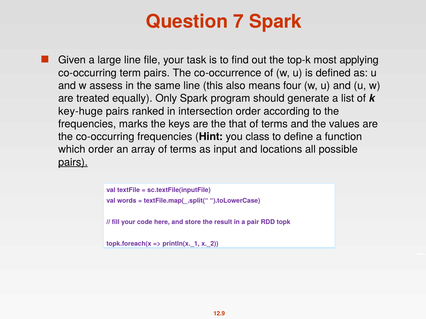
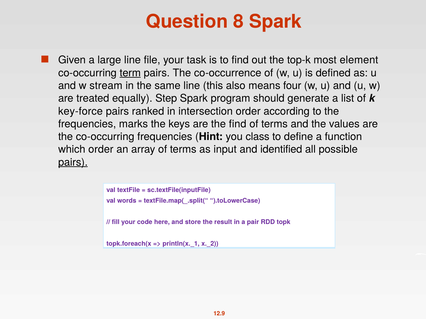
7: 7 -> 8
applying: applying -> element
term underline: none -> present
assess: assess -> stream
Only: Only -> Step
key-huge: key-huge -> key-force
the that: that -> find
locations: locations -> identified
